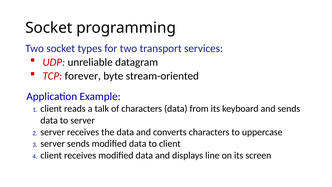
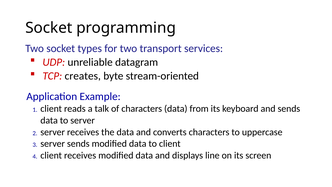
forever: forever -> creates
